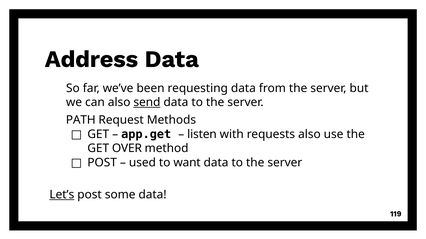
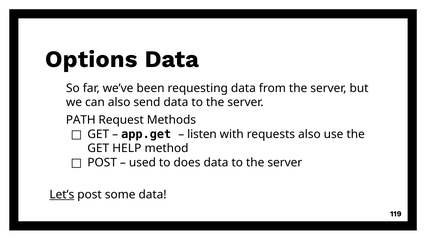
Address: Address -> Options
send underline: present -> none
OVER: OVER -> HELP
want: want -> does
